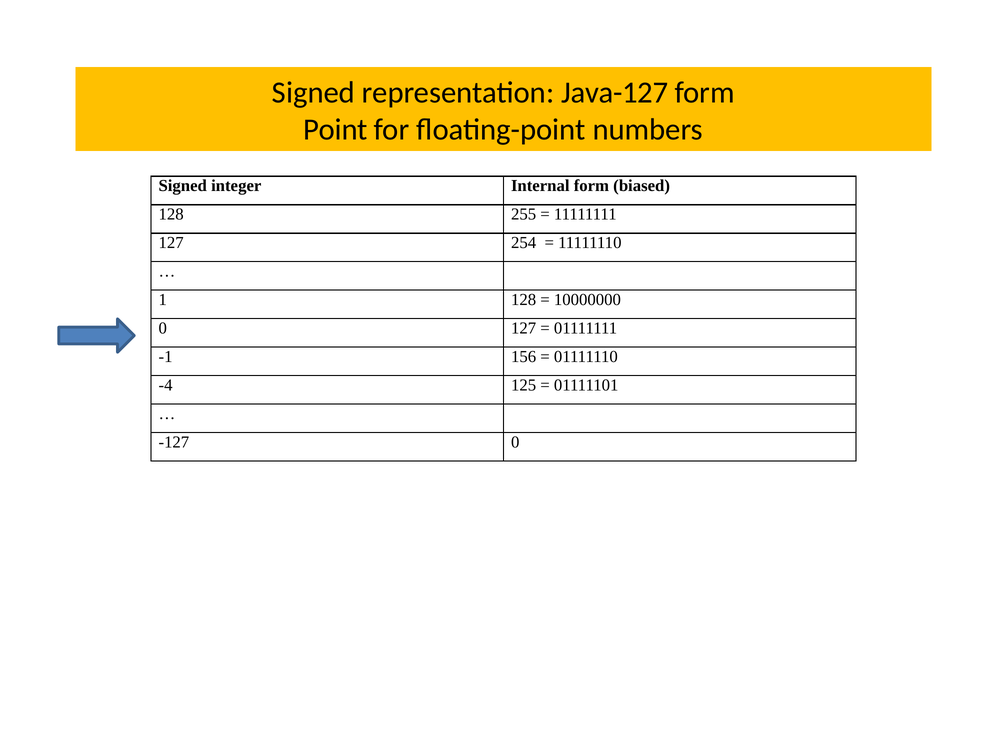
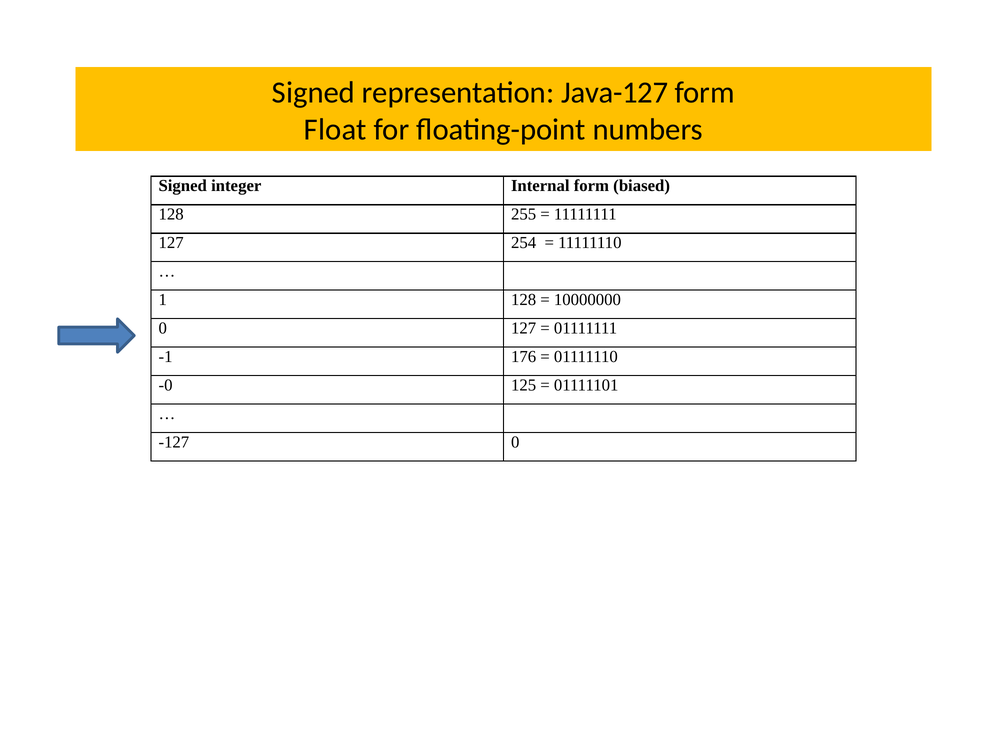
Point: Point -> Float
156: 156 -> 176
-4: -4 -> -0
